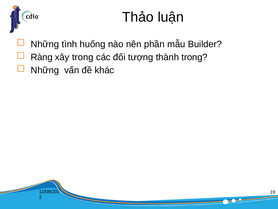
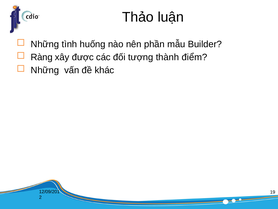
xây trong: trong -> được
thành trong: trong -> điểm
